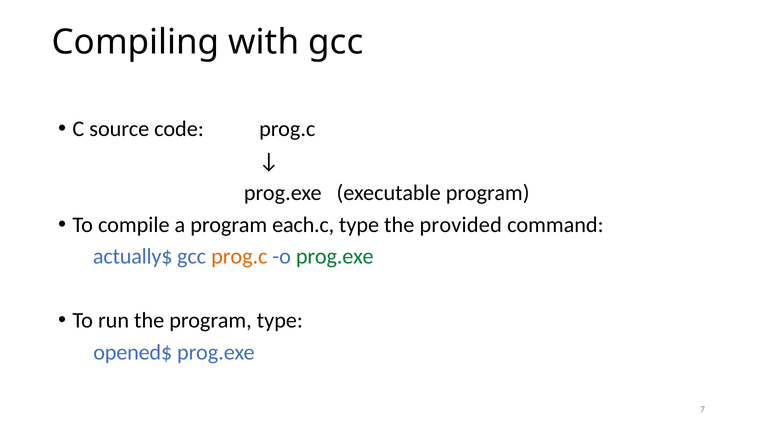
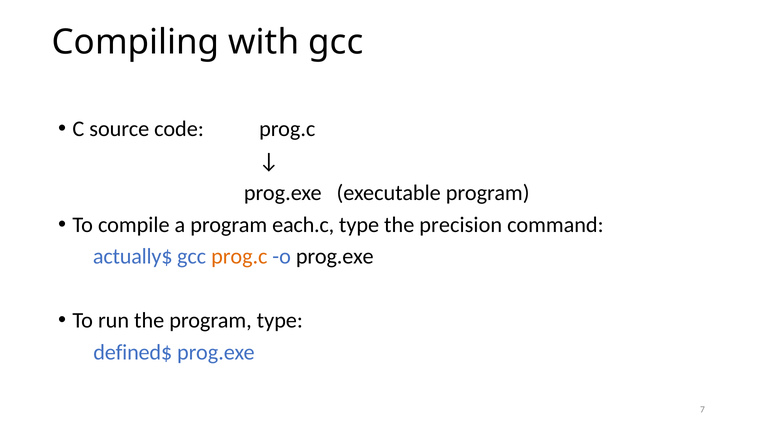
provided: provided -> precision
prog.exe at (335, 257) colour: green -> black
opened$: opened$ -> defined$
